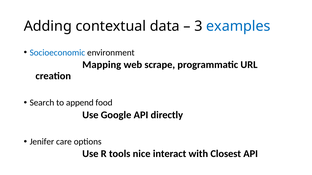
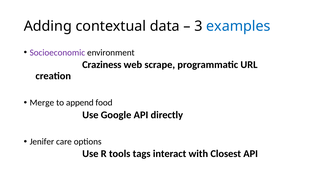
Socioeconomic colour: blue -> purple
Mapping: Mapping -> Craziness
Search: Search -> Merge
nice: nice -> tags
